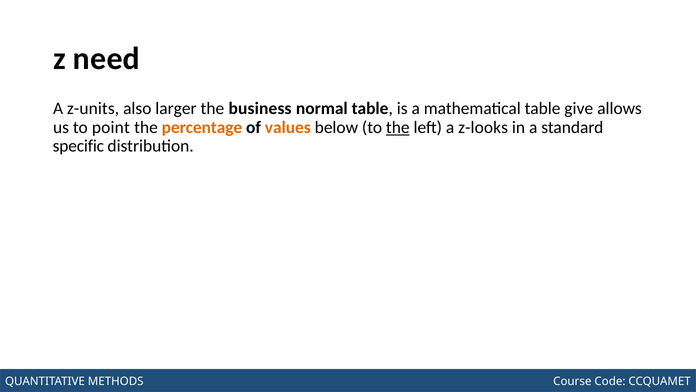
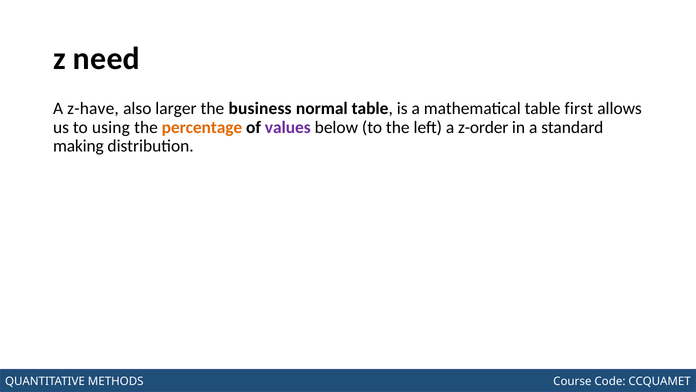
z-units: z-units -> z-have
give: give -> first
point: point -> using
values colour: orange -> purple
the at (398, 127) underline: present -> none
z-looks: z-looks -> z-order
specific: specific -> making
